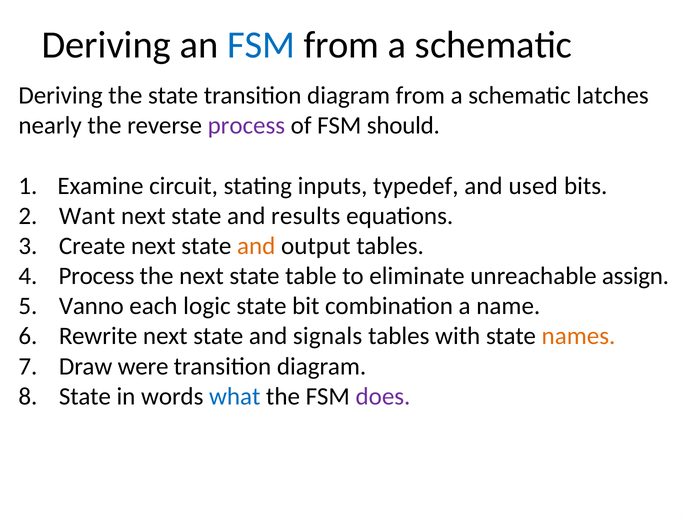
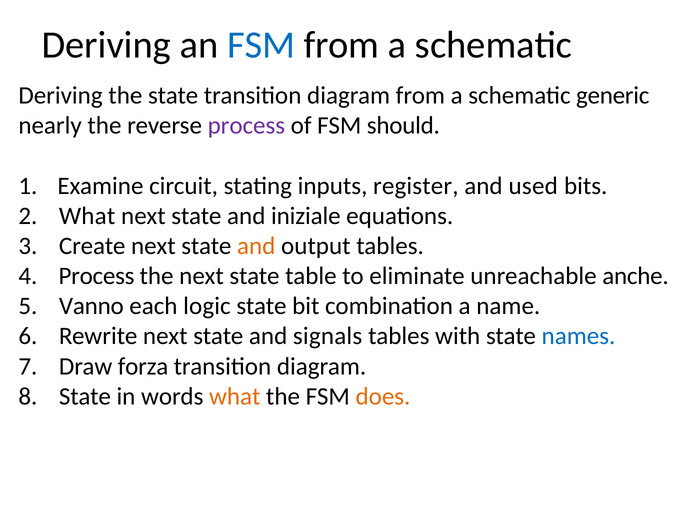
latches: latches -> generic
typedef: typedef -> register
Want at (87, 216): Want -> What
results: results -> iniziale
assign: assign -> anche
names colour: orange -> blue
were: were -> forza
what at (235, 396) colour: blue -> orange
does colour: purple -> orange
